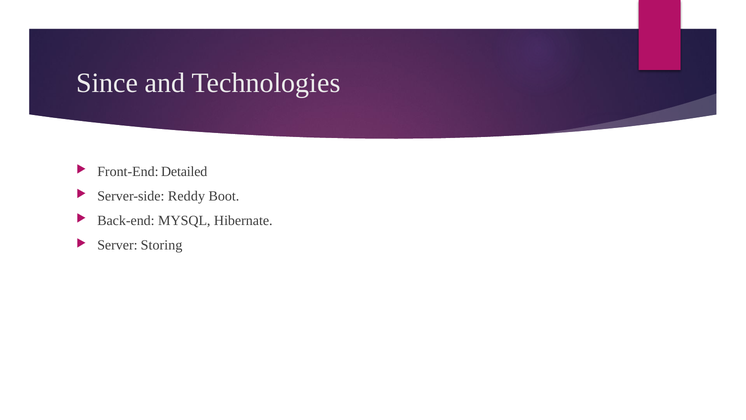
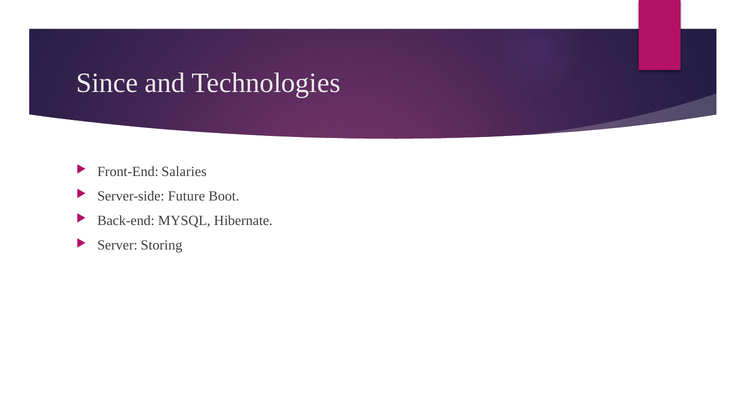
Detailed: Detailed -> Salaries
Reddy: Reddy -> Future
